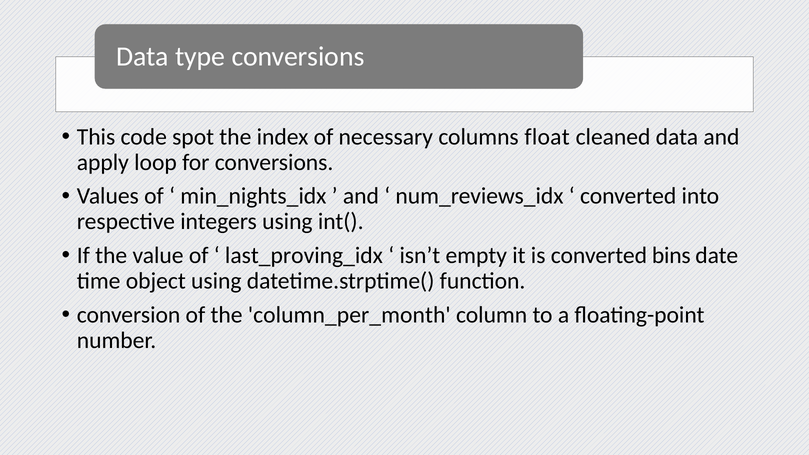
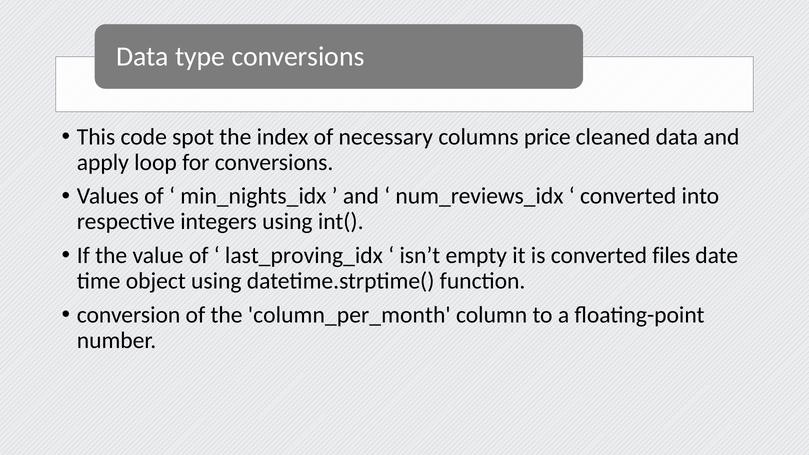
float: float -> price
bins: bins -> files
